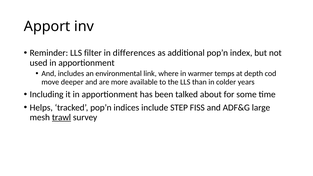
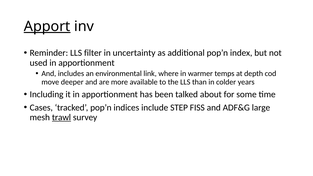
Apport underline: none -> present
differences: differences -> uncertainty
Helps: Helps -> Cases
